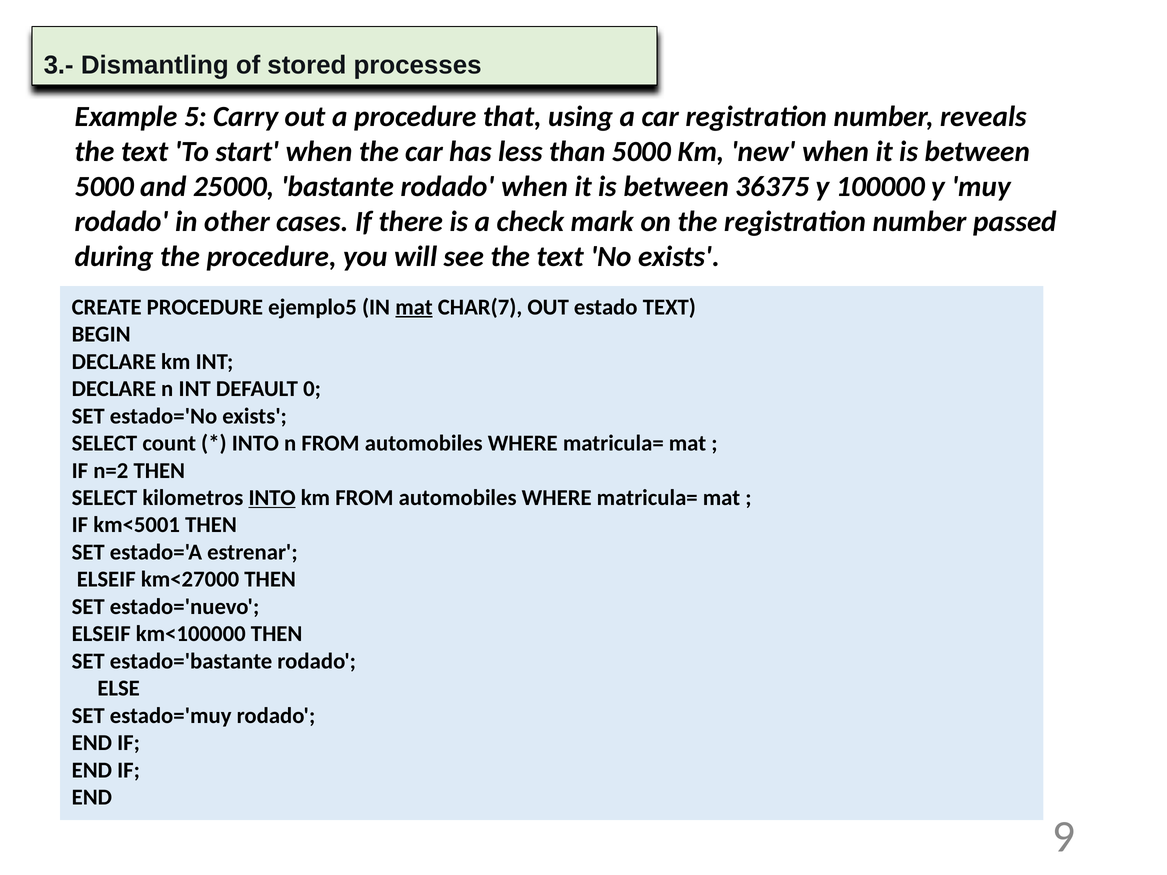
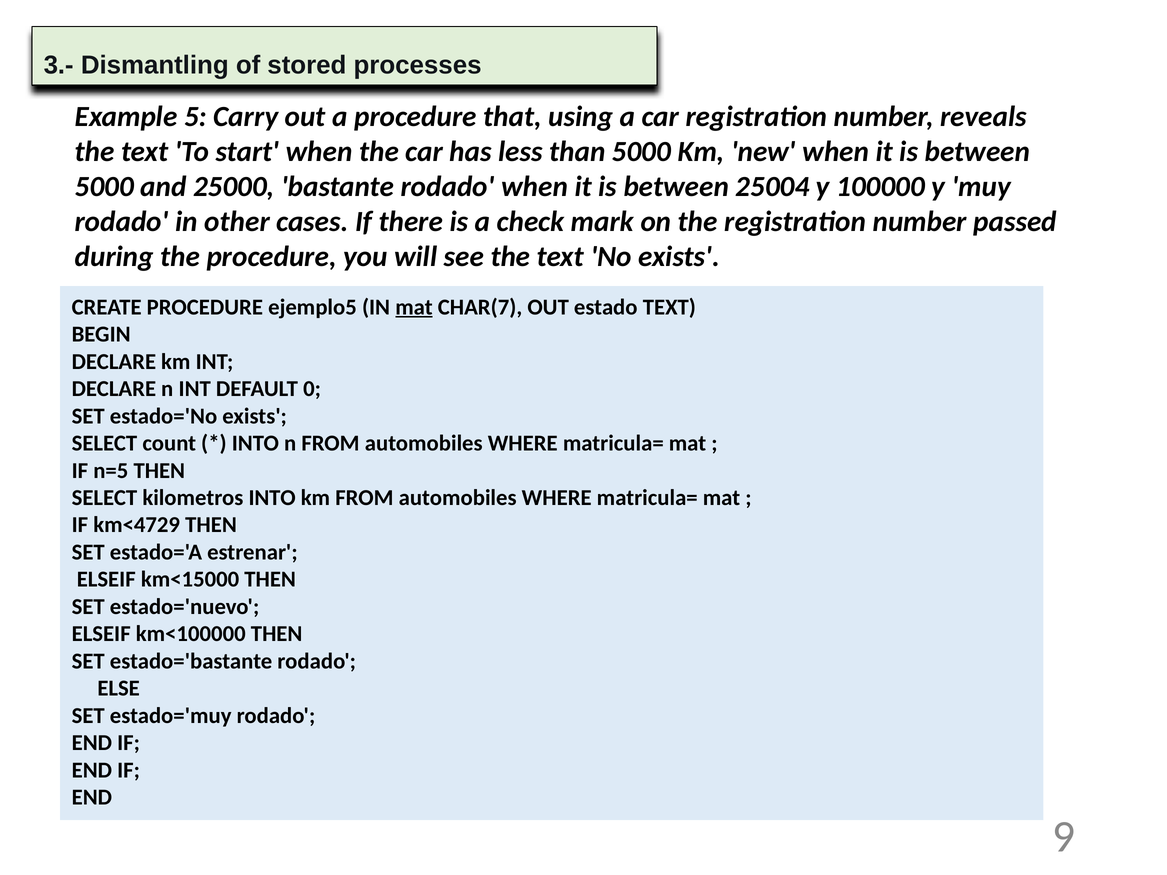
36375: 36375 -> 25004
n=2: n=2 -> n=5
INTO at (272, 498) underline: present -> none
km<5001: km<5001 -> km<4729
km<27000: km<27000 -> km<15000
